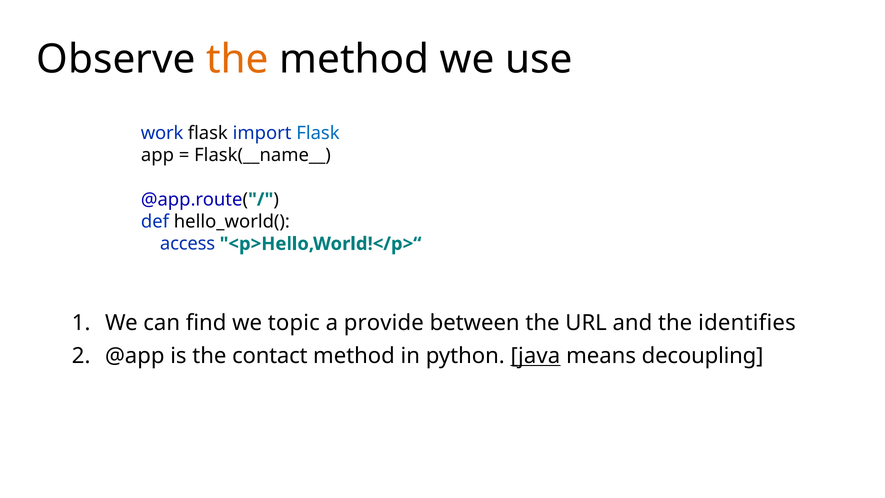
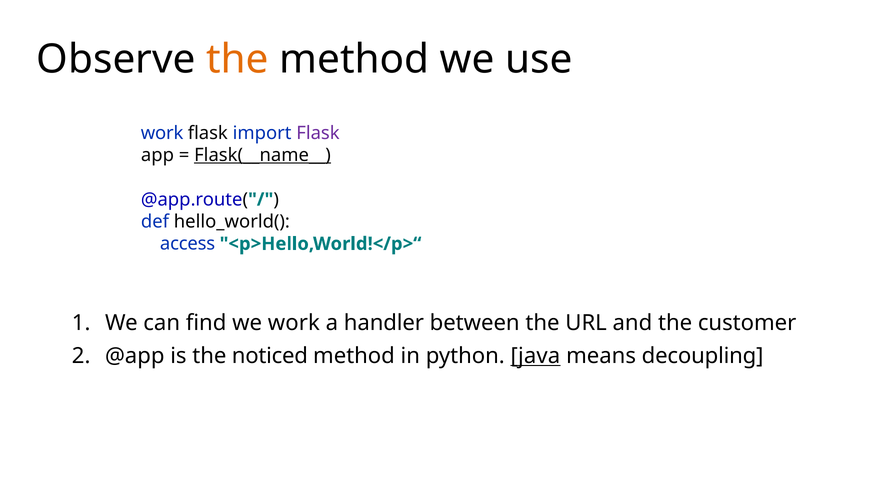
Flask at (318, 133) colour: blue -> purple
Flask(__name__ underline: none -> present
we topic: topic -> work
provide: provide -> handler
identifies: identifies -> customer
contact: contact -> noticed
